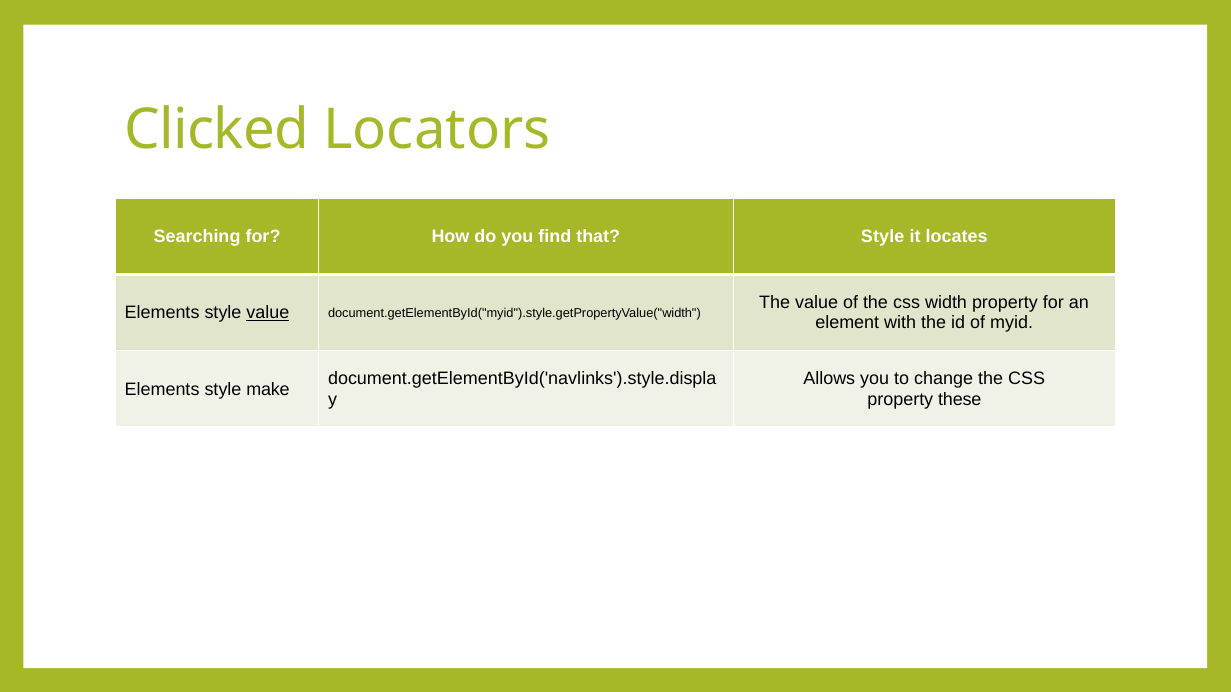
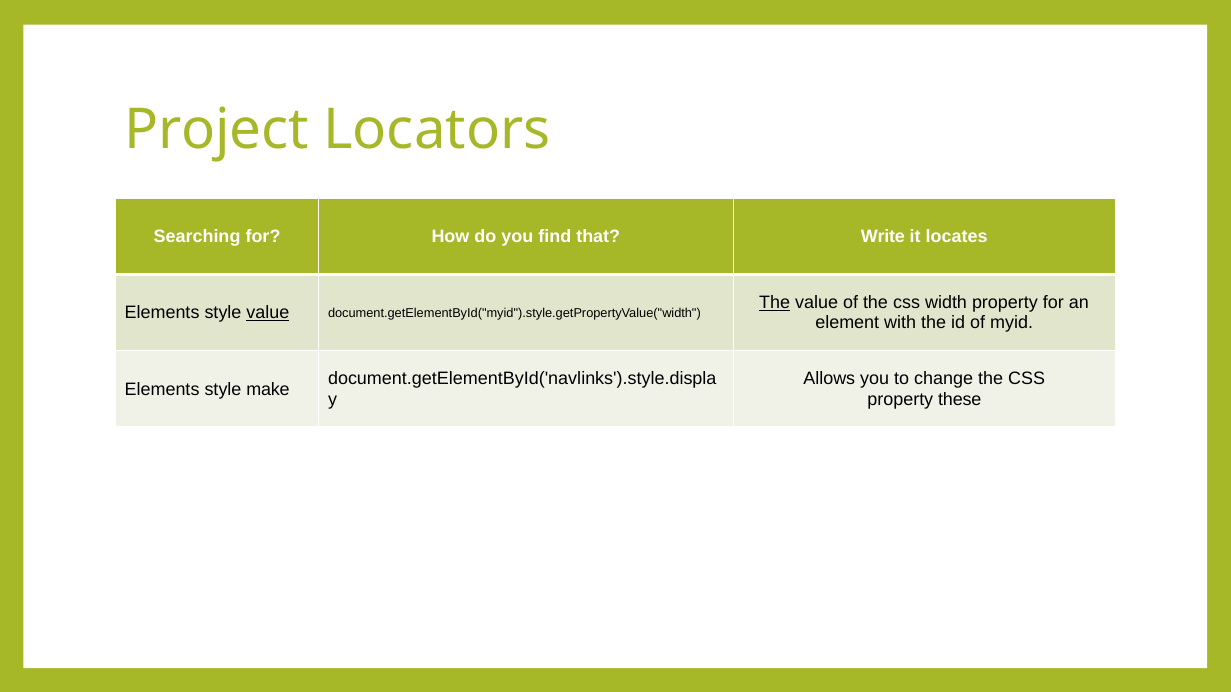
Clicked: Clicked -> Project
that Style: Style -> Write
The at (775, 303) underline: none -> present
